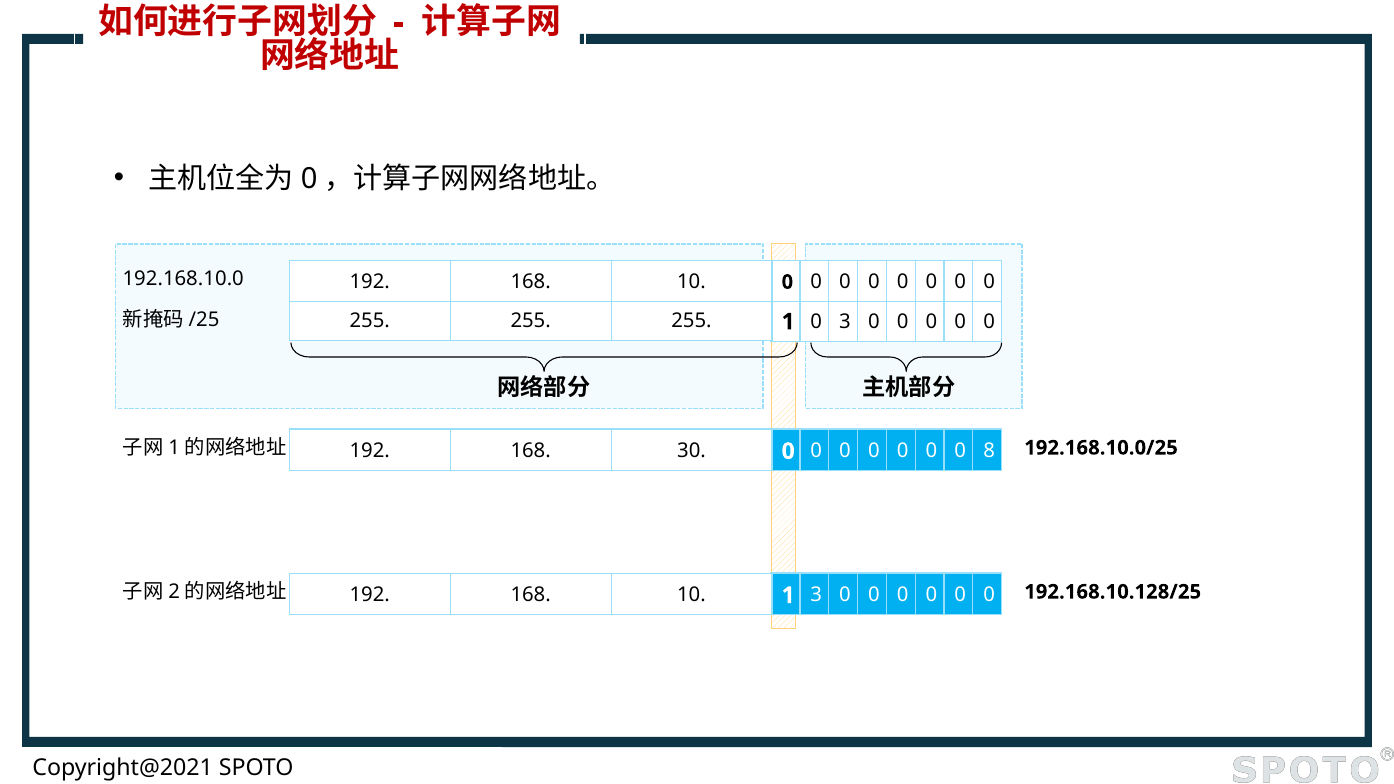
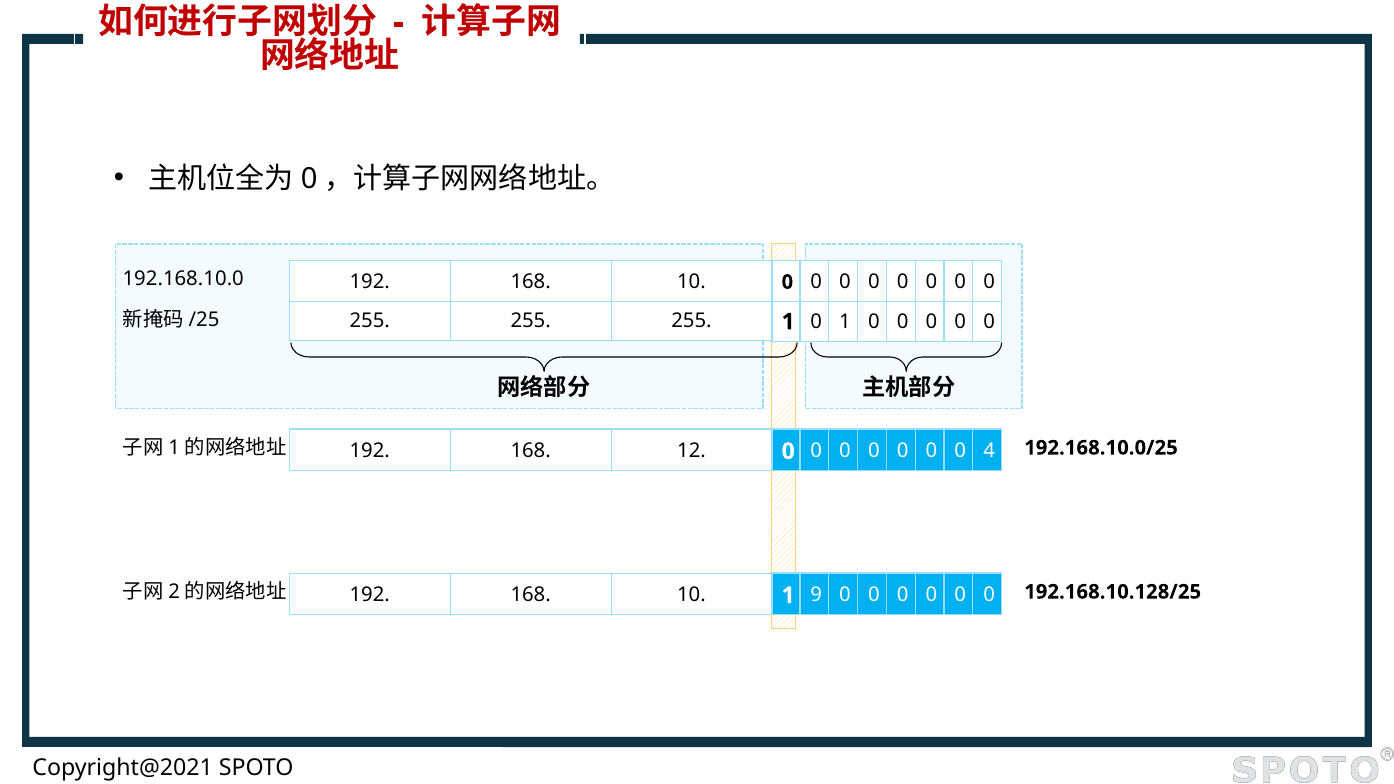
0 3: 3 -> 1
30: 30 -> 12
8: 8 -> 4
1 3: 3 -> 9
